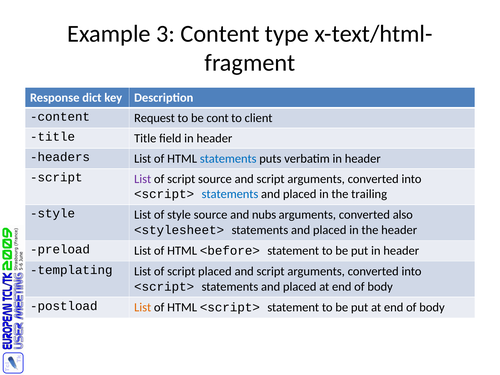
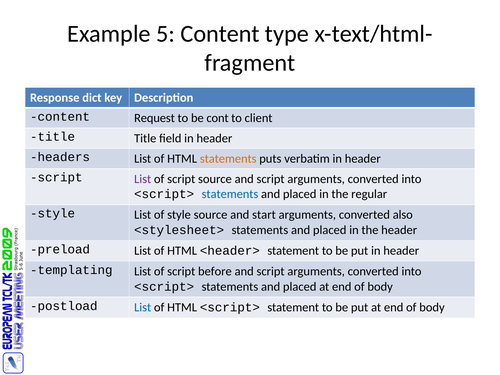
3: 3 -> 5
statements at (228, 159) colour: blue -> orange
trailing: trailing -> regular
nubs: nubs -> start
<before>: <before> -> <header>
script placed: placed -> before
List at (143, 307) colour: orange -> blue
